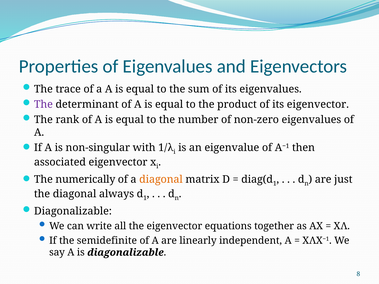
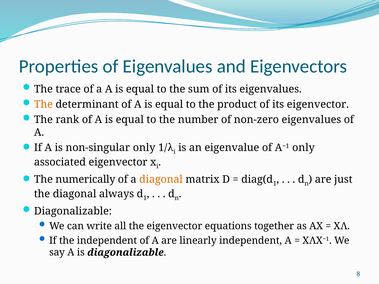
The at (43, 105) colour: purple -> orange
non-singular with: with -> only
A−1 then: then -> only
the semidefinite: semidefinite -> independent
